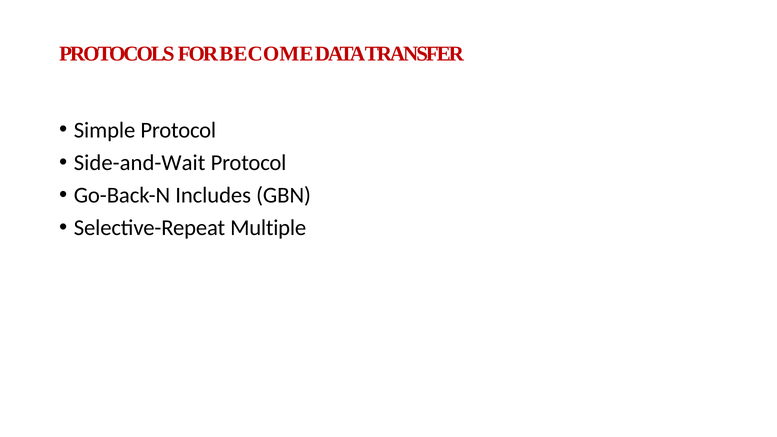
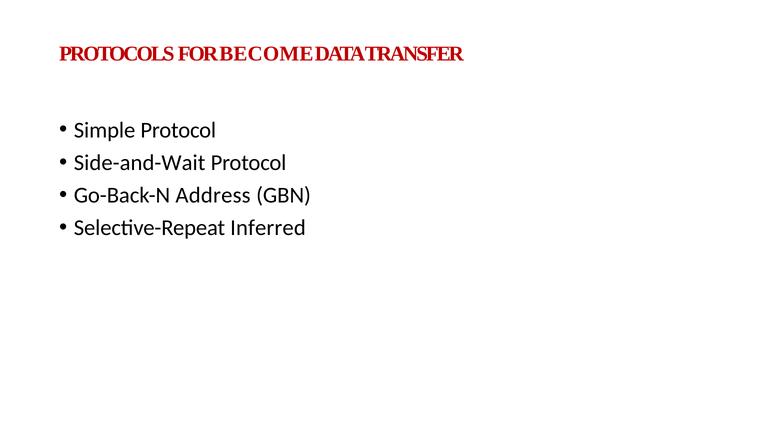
Includes: Includes -> Address
Multiple: Multiple -> Inferred
